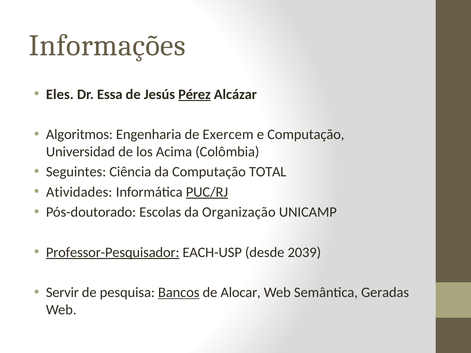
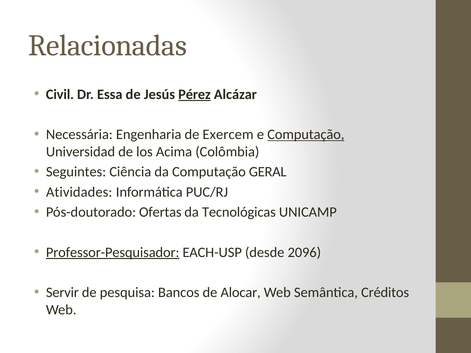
Informações: Informações -> Relacionadas
Eles: Eles -> Civil
Algoritmos: Algoritmos -> Necessária
Computação at (306, 135) underline: none -> present
TOTAL: TOTAL -> GERAL
PUC/RJ underline: present -> none
Escolas: Escolas -> Ofertas
Organização: Organização -> Tecnológicas
2039: 2039 -> 2096
Bancos underline: present -> none
Geradas: Geradas -> Créditos
